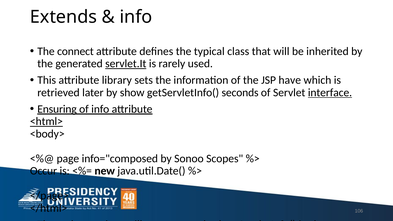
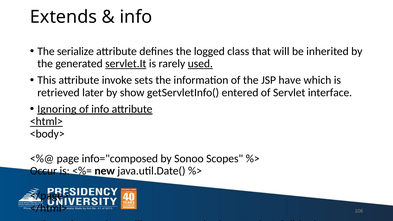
connect: connect -> serialize
typical: typical -> logged
used underline: none -> present
library: library -> invoke
seconds: seconds -> entered
interface underline: present -> none
Ensuring: Ensuring -> Ignoring
